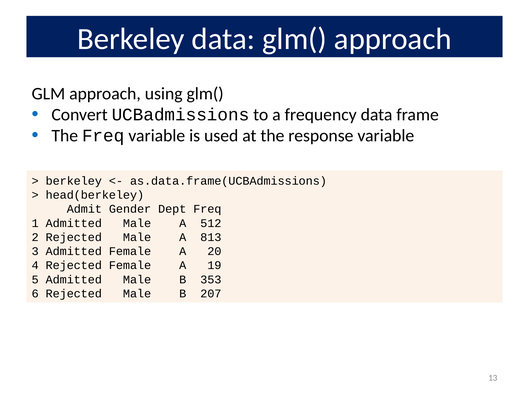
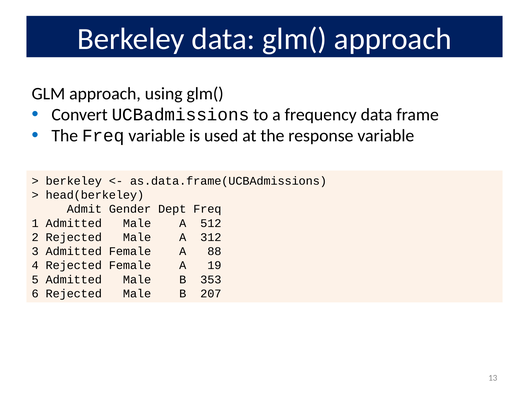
813: 813 -> 312
20: 20 -> 88
